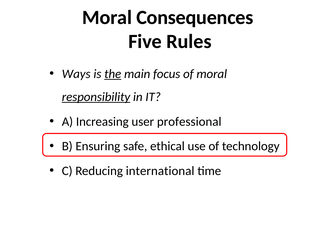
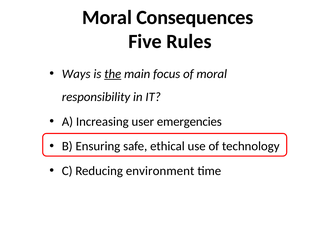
responsibility underline: present -> none
professional: professional -> emergencies
international: international -> environment
